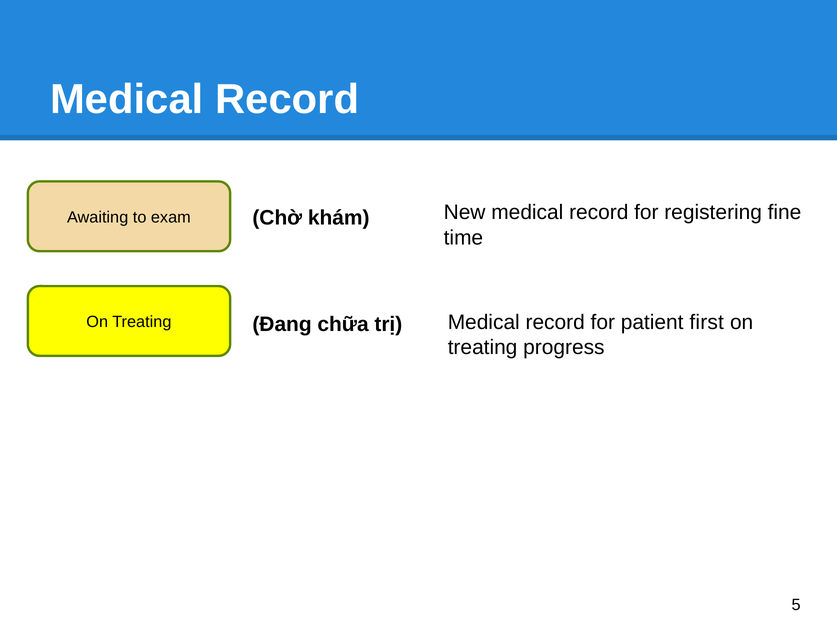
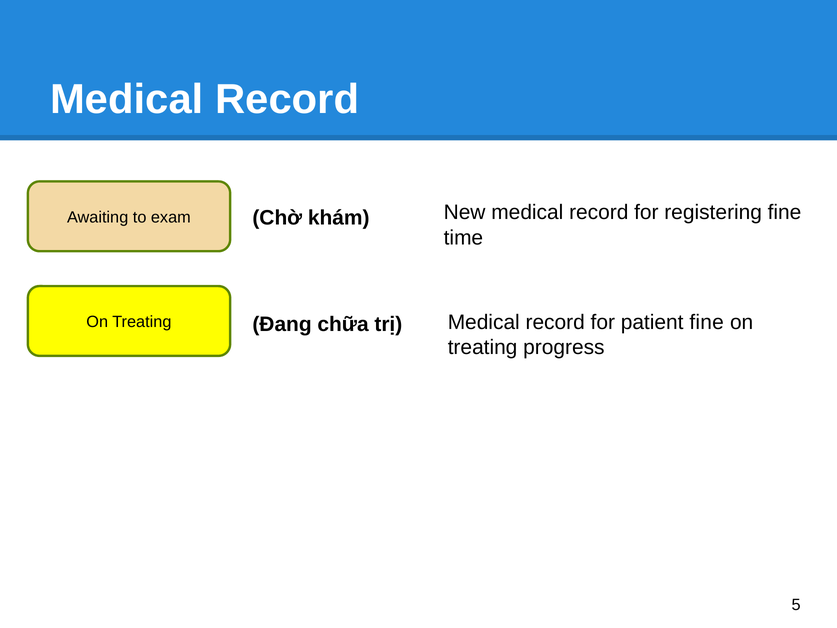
patient first: first -> fine
